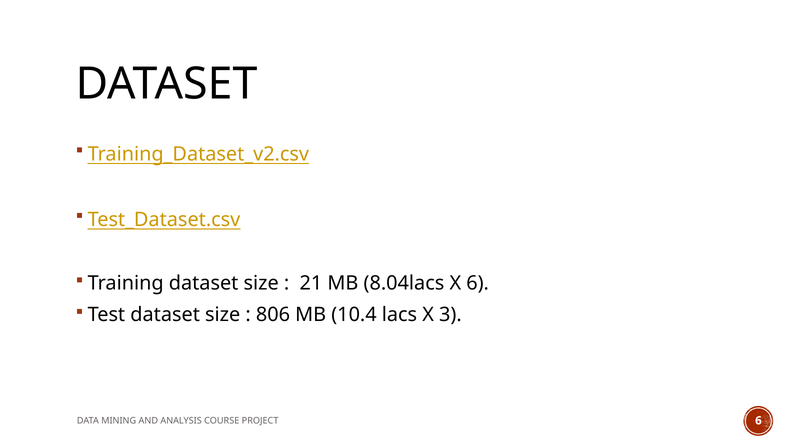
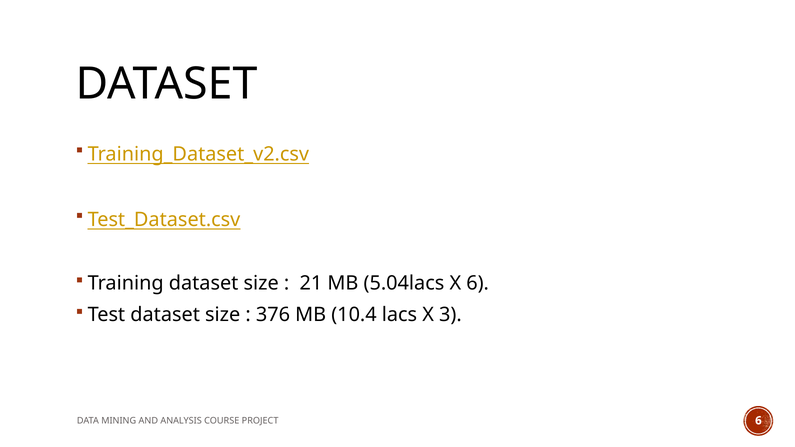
8.04lacs: 8.04lacs -> 5.04lacs
806: 806 -> 376
